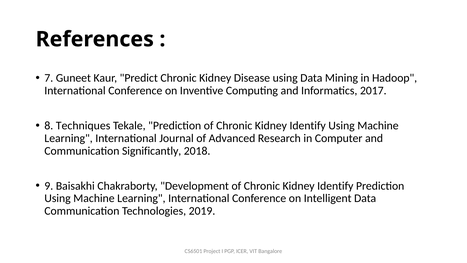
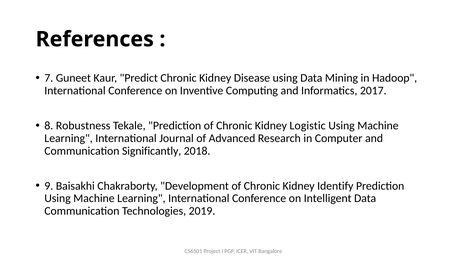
Techniques: Techniques -> Robustness
Identify at (308, 125): Identify -> Logistic
